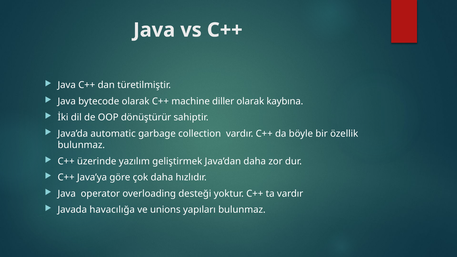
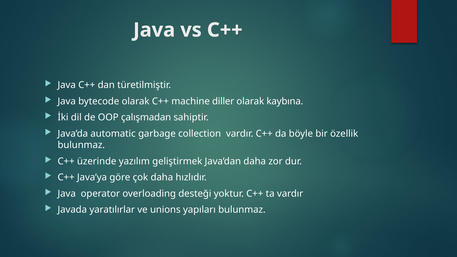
dönüştürür: dönüştürür -> çalışmadan
havacılığa: havacılığa -> yaratılırlar
